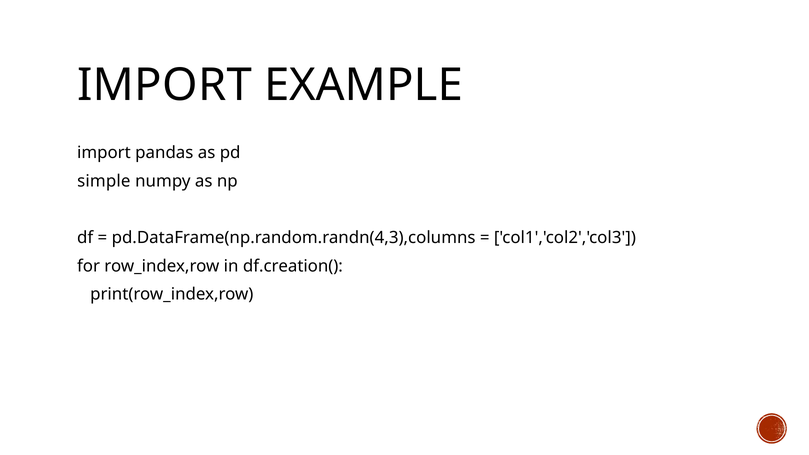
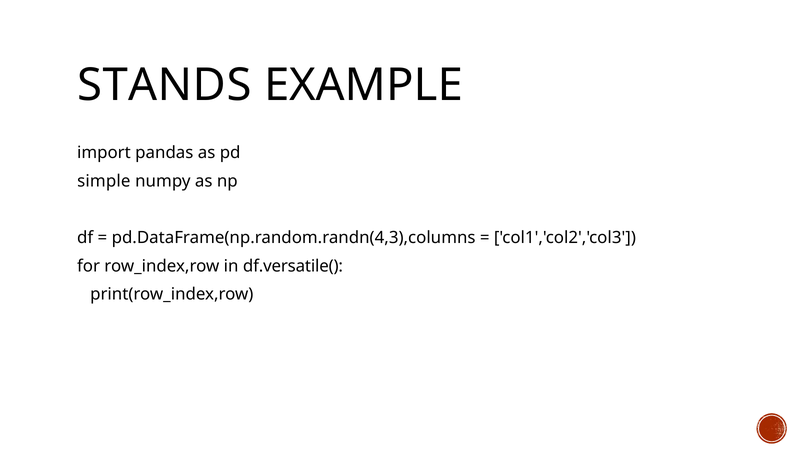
IMPORT at (164, 85): IMPORT -> STANDS
df.creation(: df.creation( -> df.versatile(
